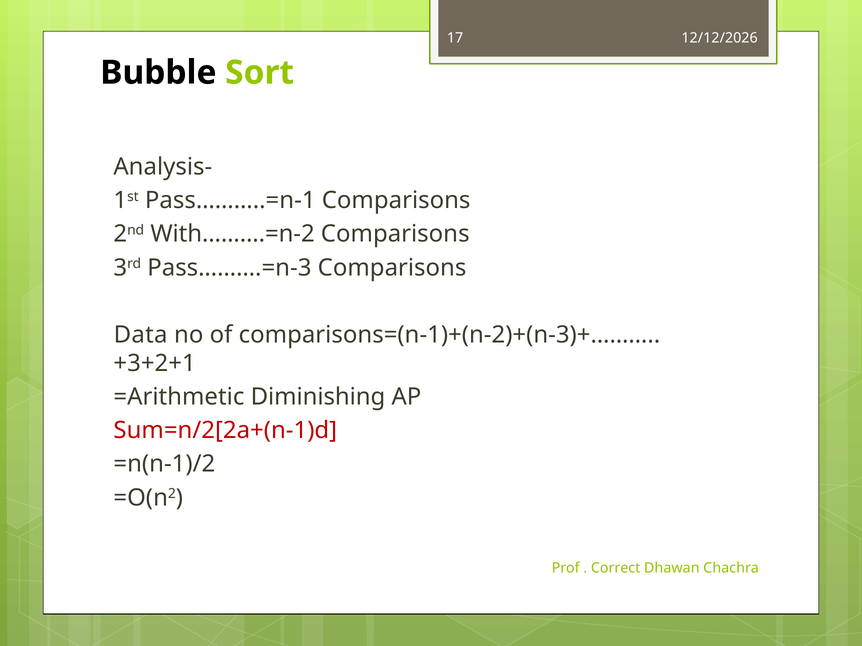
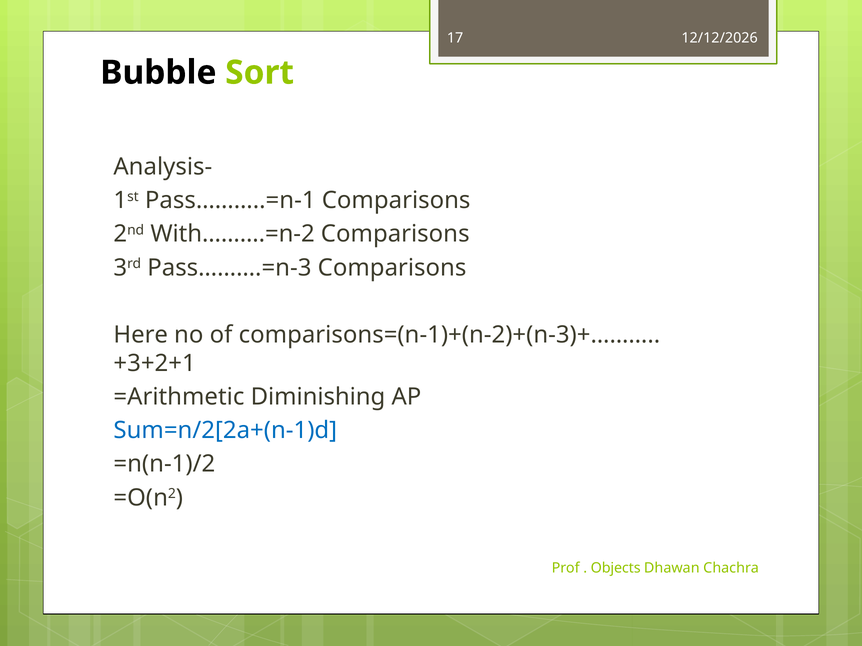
Data: Data -> Here
Sum=n/2[2a+(n-1)d colour: red -> blue
Correct: Correct -> Objects
